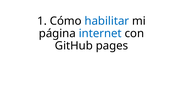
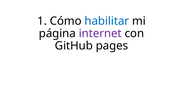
internet colour: blue -> purple
